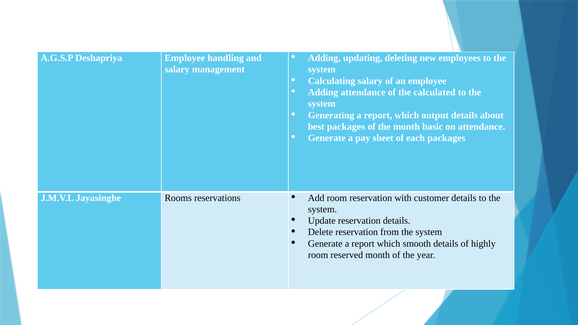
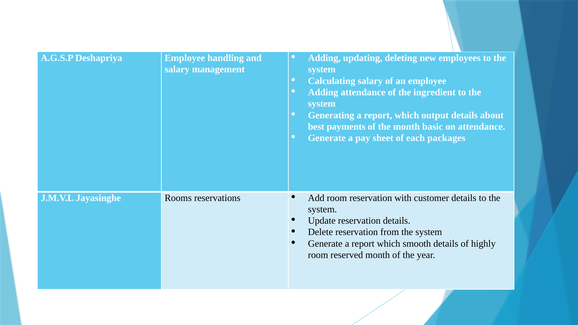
calculated: calculated -> ingredient
best packages: packages -> payments
